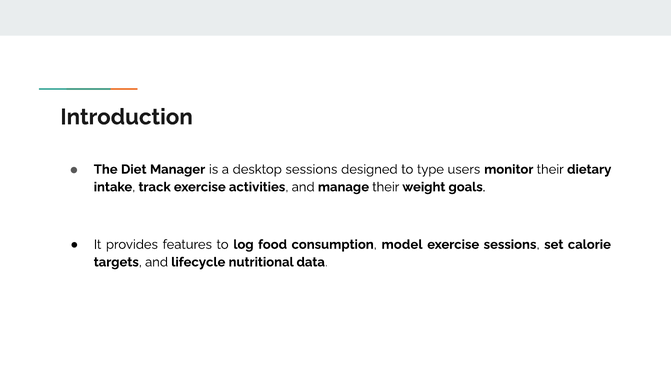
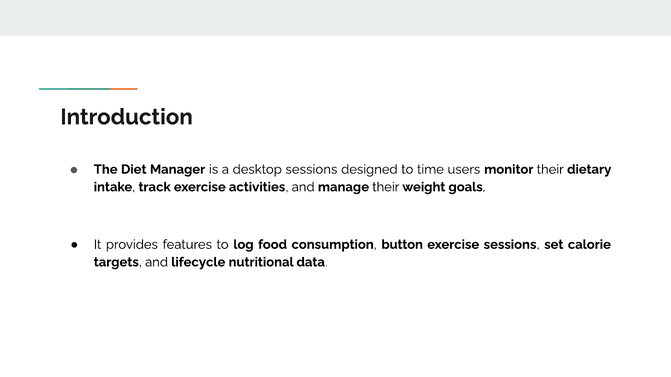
type: type -> time
model: model -> button
